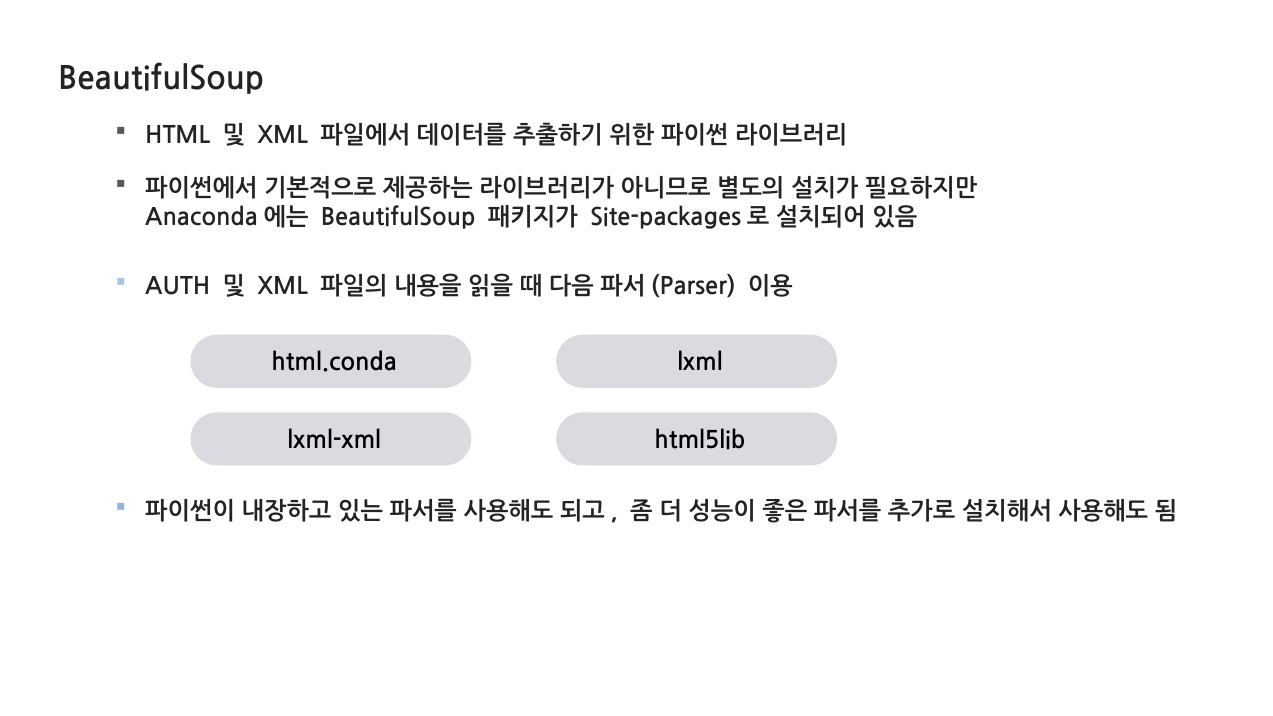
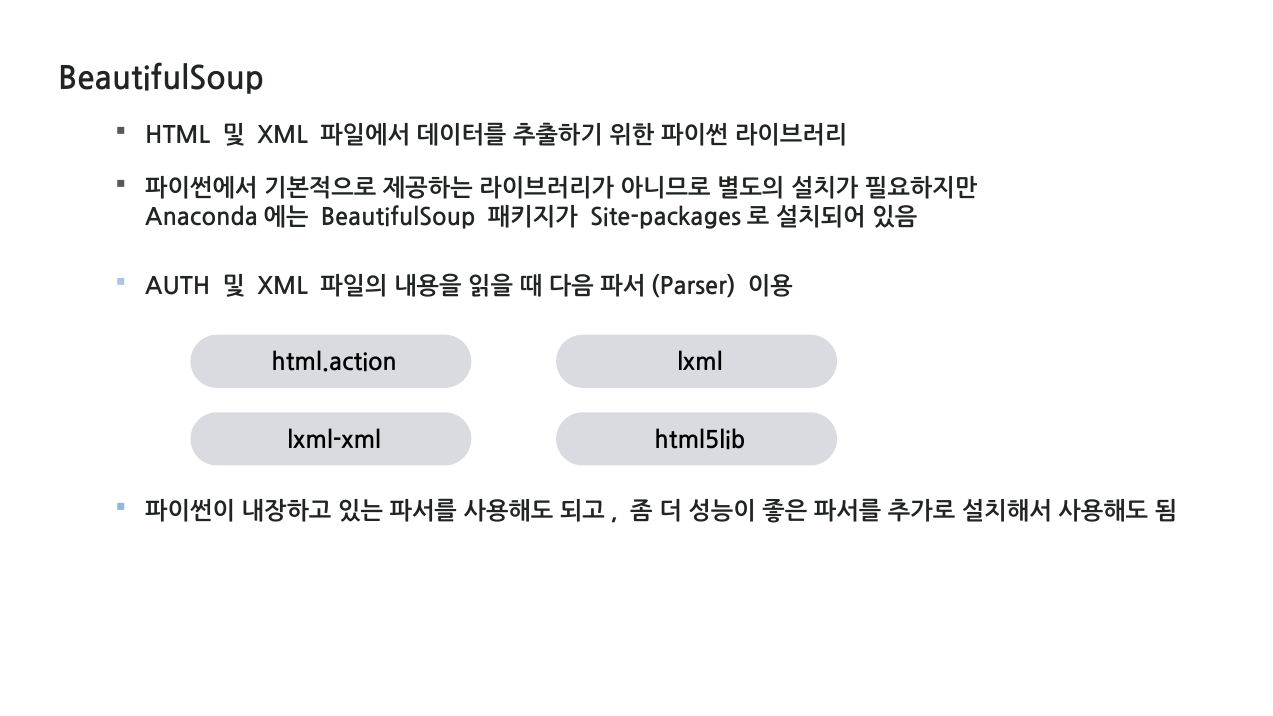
html.conda: html.conda -> html.action
